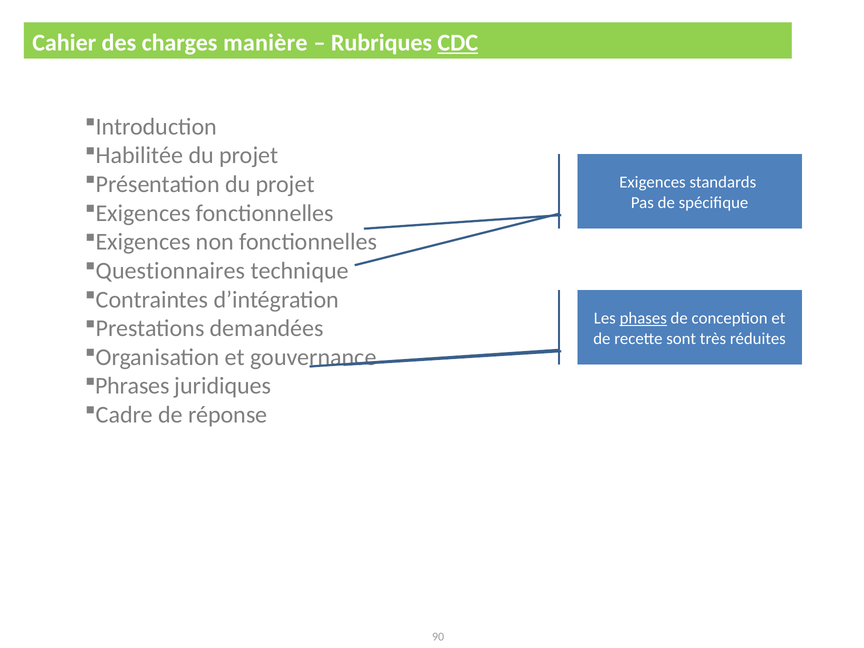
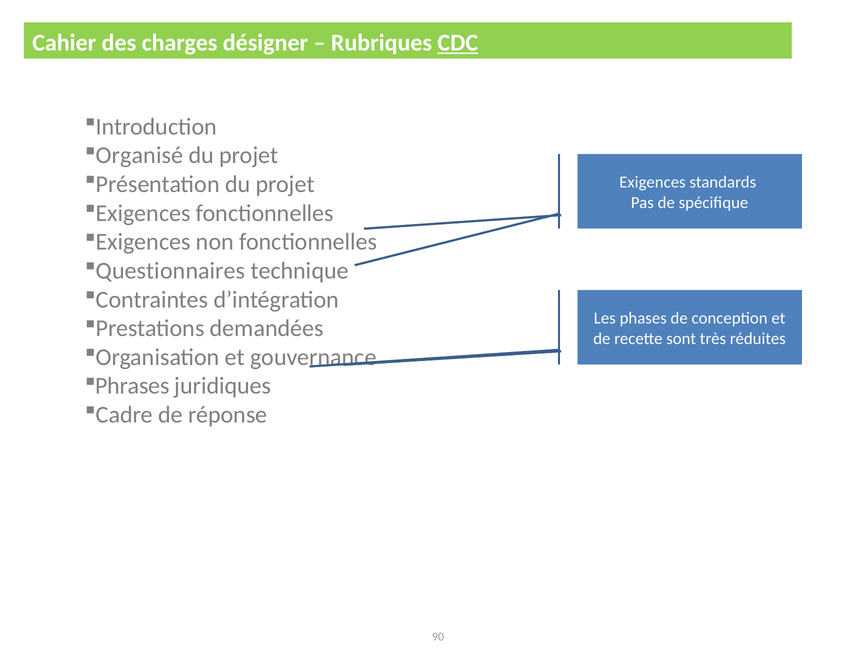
manière: manière -> désigner
Habilitée: Habilitée -> Organisé
phases underline: present -> none
